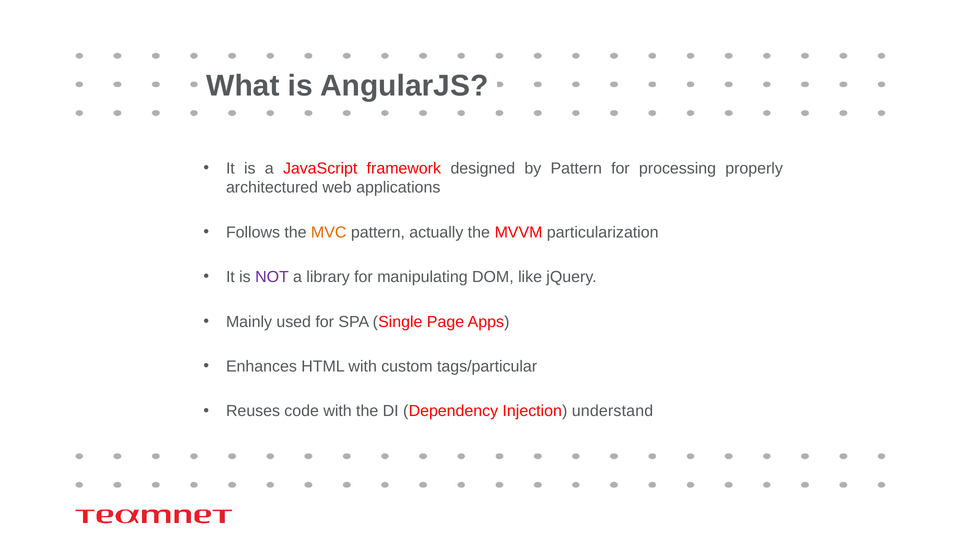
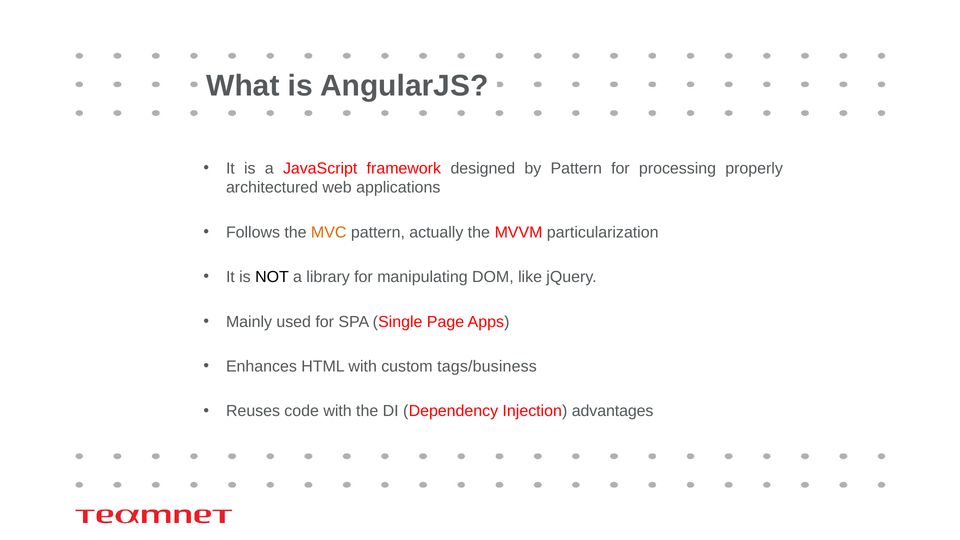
NOT colour: purple -> black
tags/particular: tags/particular -> tags/business
understand: understand -> advantages
